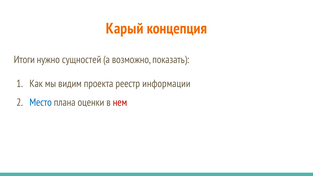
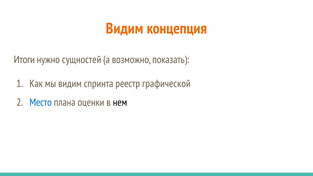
Карый at (125, 29): Карый -> Видим
проекта: проекта -> спринта
информации: информации -> графической
нем colour: red -> black
